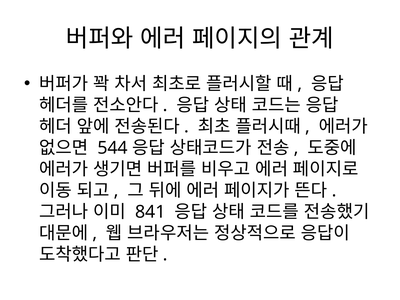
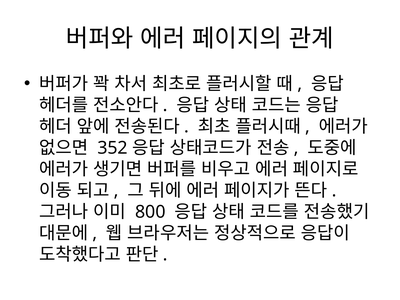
544: 544 -> 352
841: 841 -> 800
